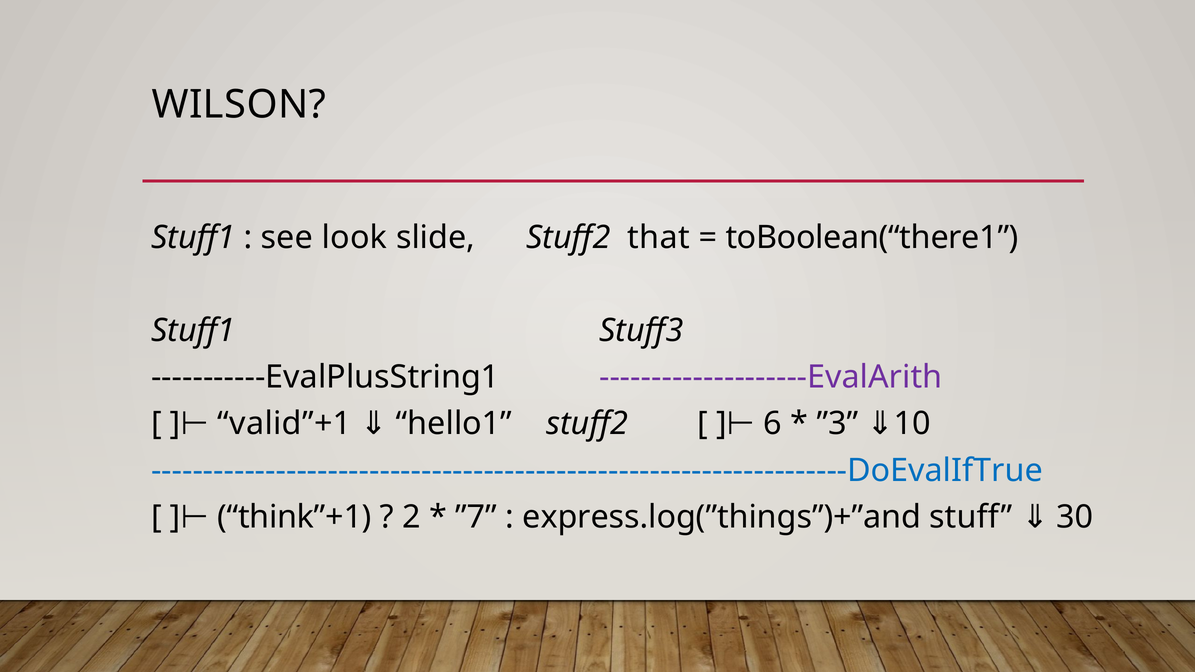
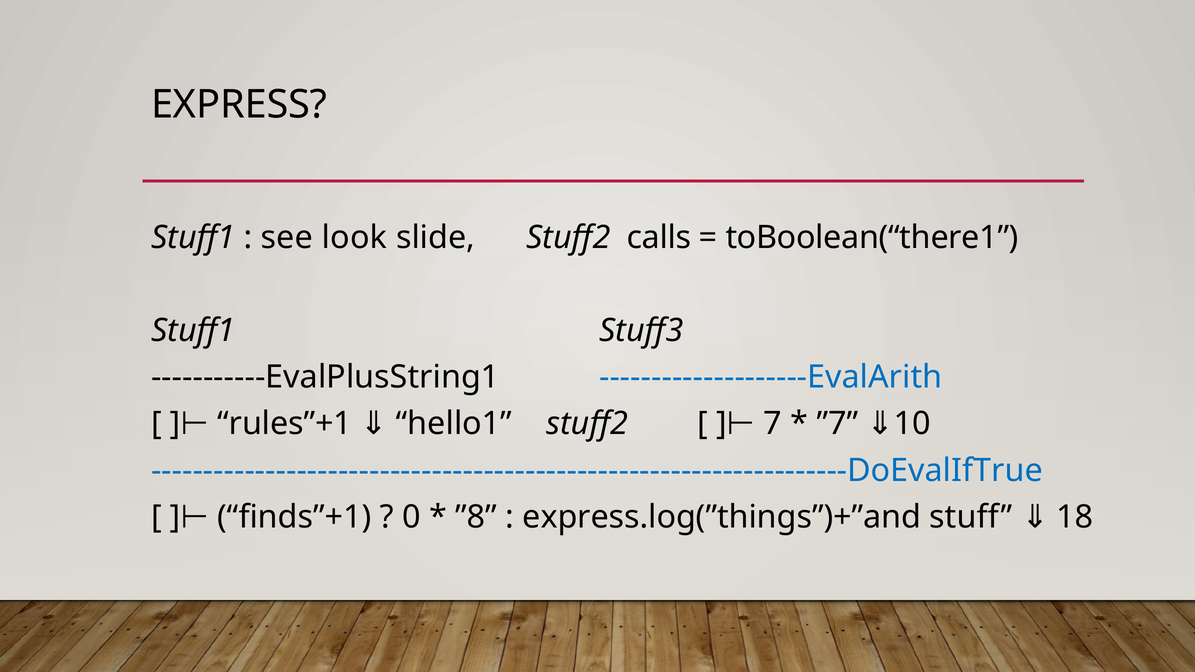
WILSON: WILSON -> EXPRESS
that: that -> calls
--------------------EvalArith colour: purple -> blue
6: 6 -> 7
”3: ”3 -> ”7
valid”+1: valid”+1 -> rules”+1
think”+1: think”+1 -> finds”+1
2: 2 -> 0
”7: ”7 -> ”8
30: 30 -> 18
